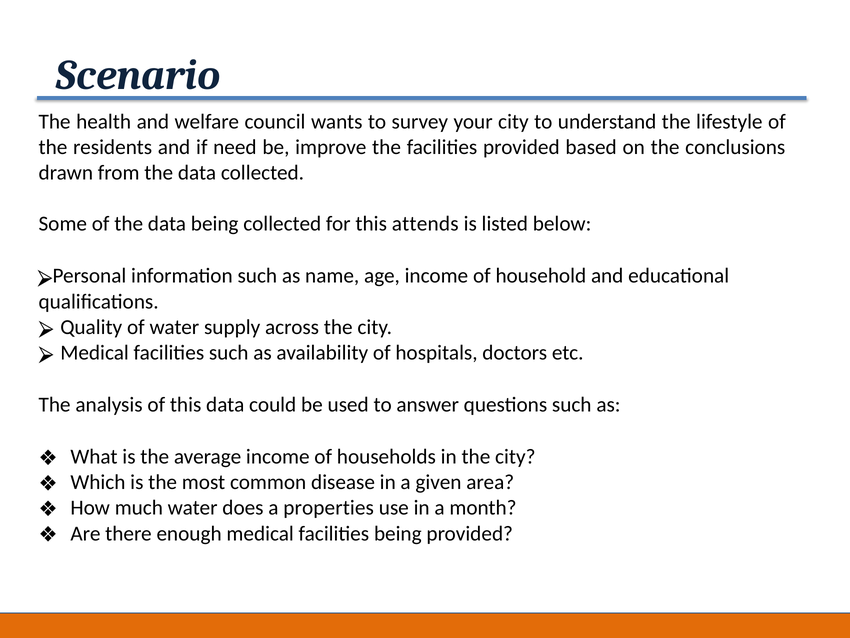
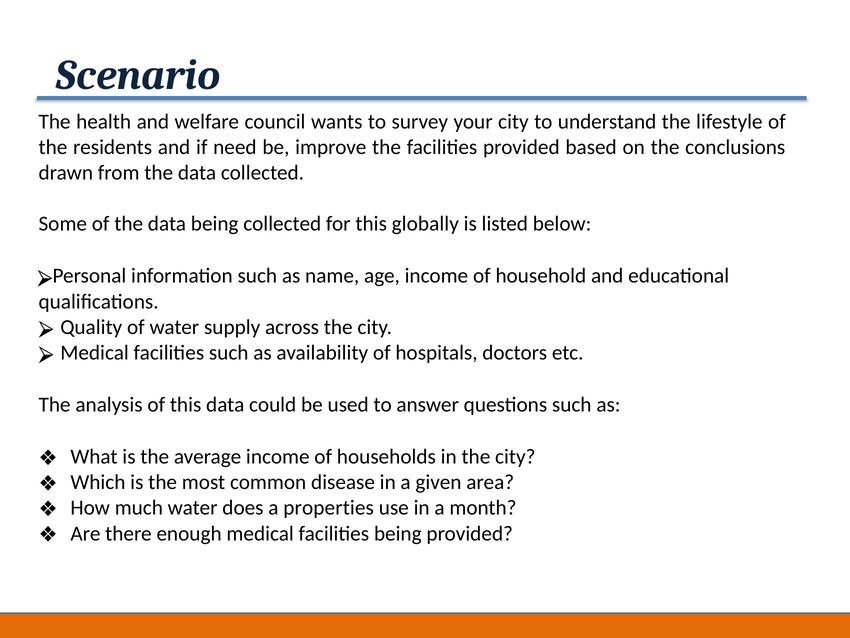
attends: attends -> globally
